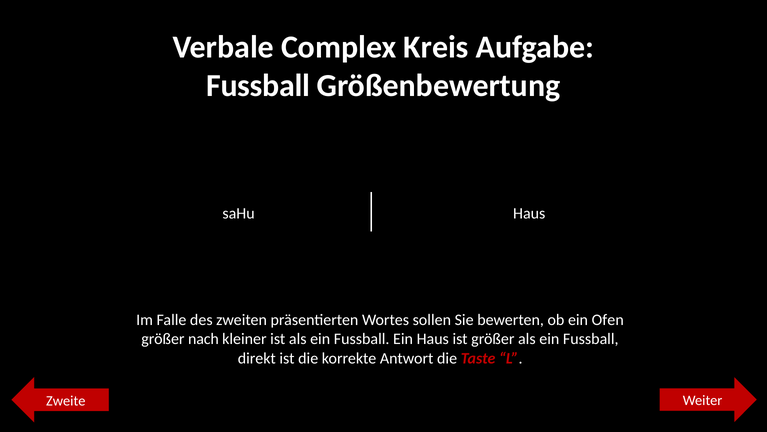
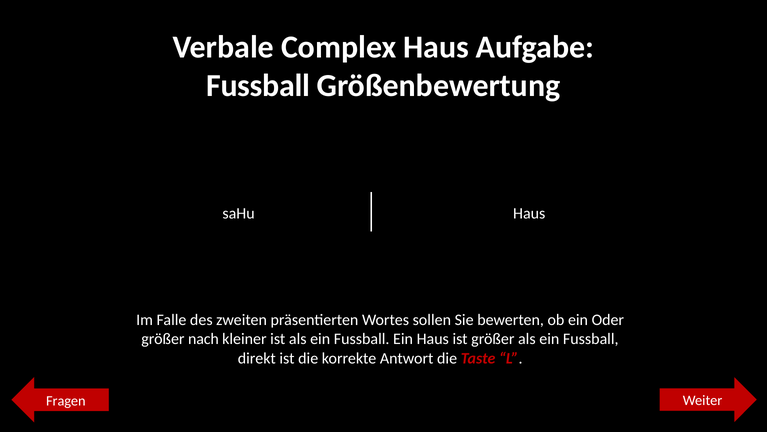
Complex Kreis: Kreis -> Haus
Ofen: Ofen -> Oder
Zweite: Zweite -> Fragen
